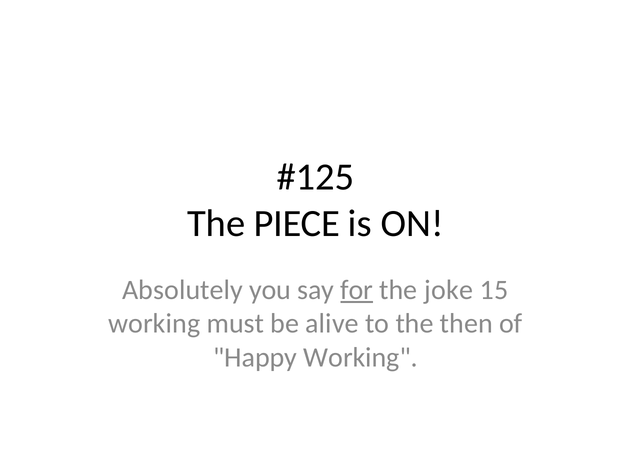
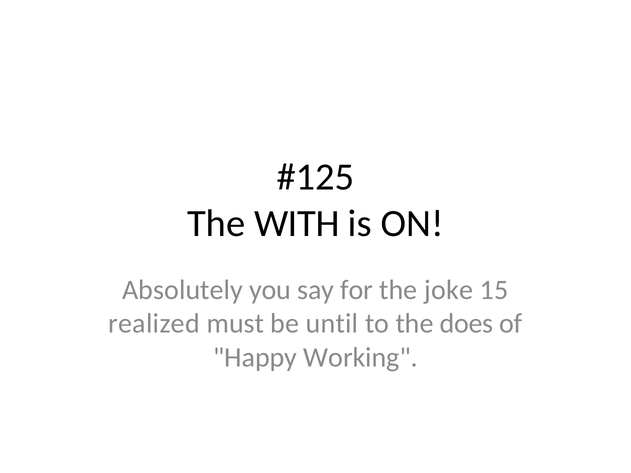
PIECE: PIECE -> WITH
for underline: present -> none
working at (154, 324): working -> realized
alive: alive -> until
then: then -> does
